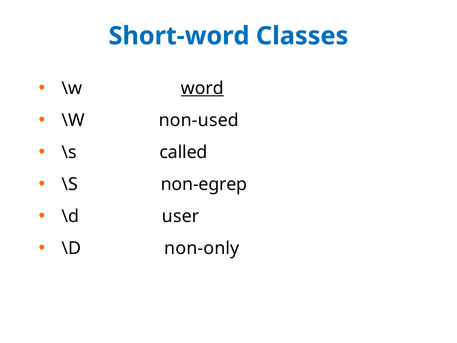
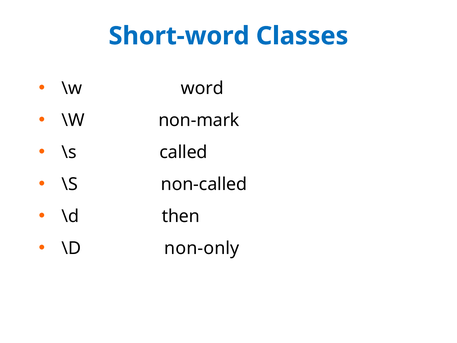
word underline: present -> none
non-used: non-used -> non-mark
non-egrep: non-egrep -> non-called
user: user -> then
